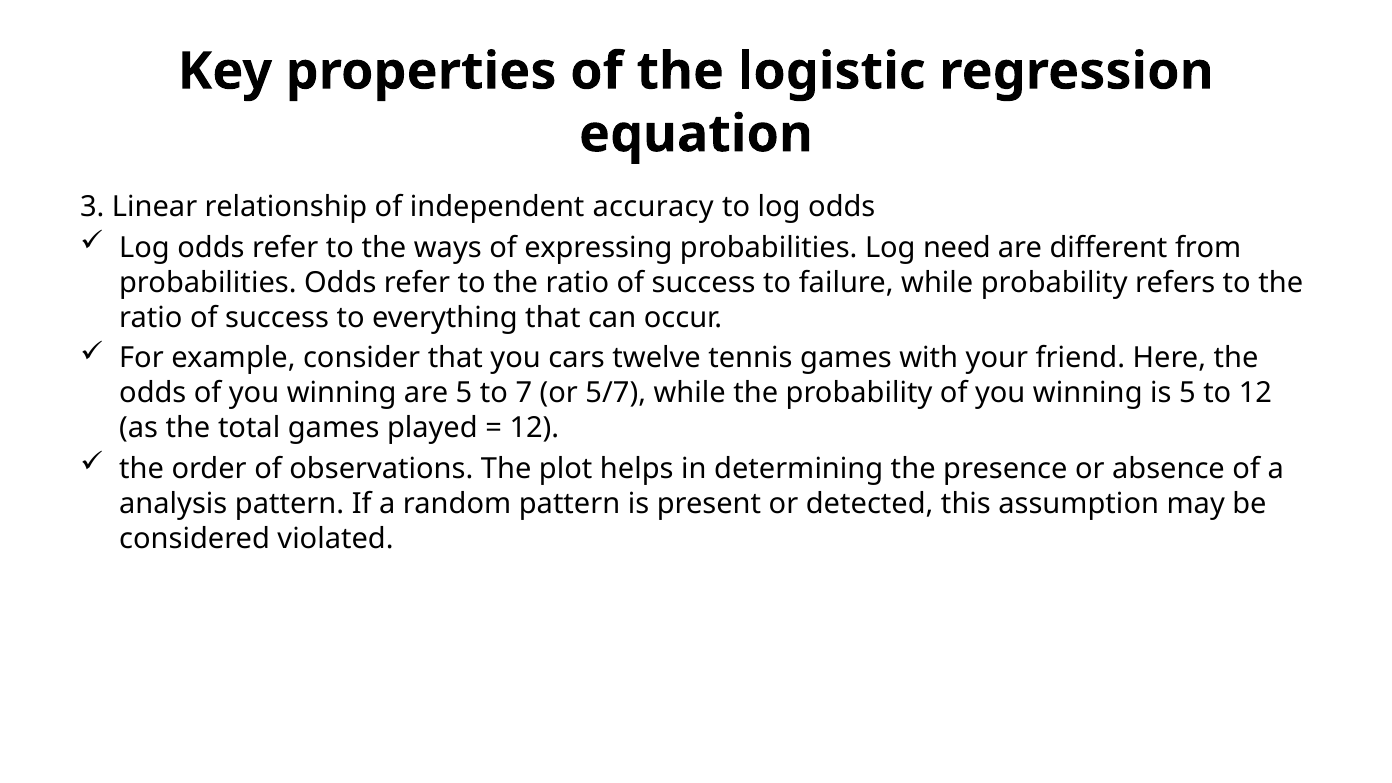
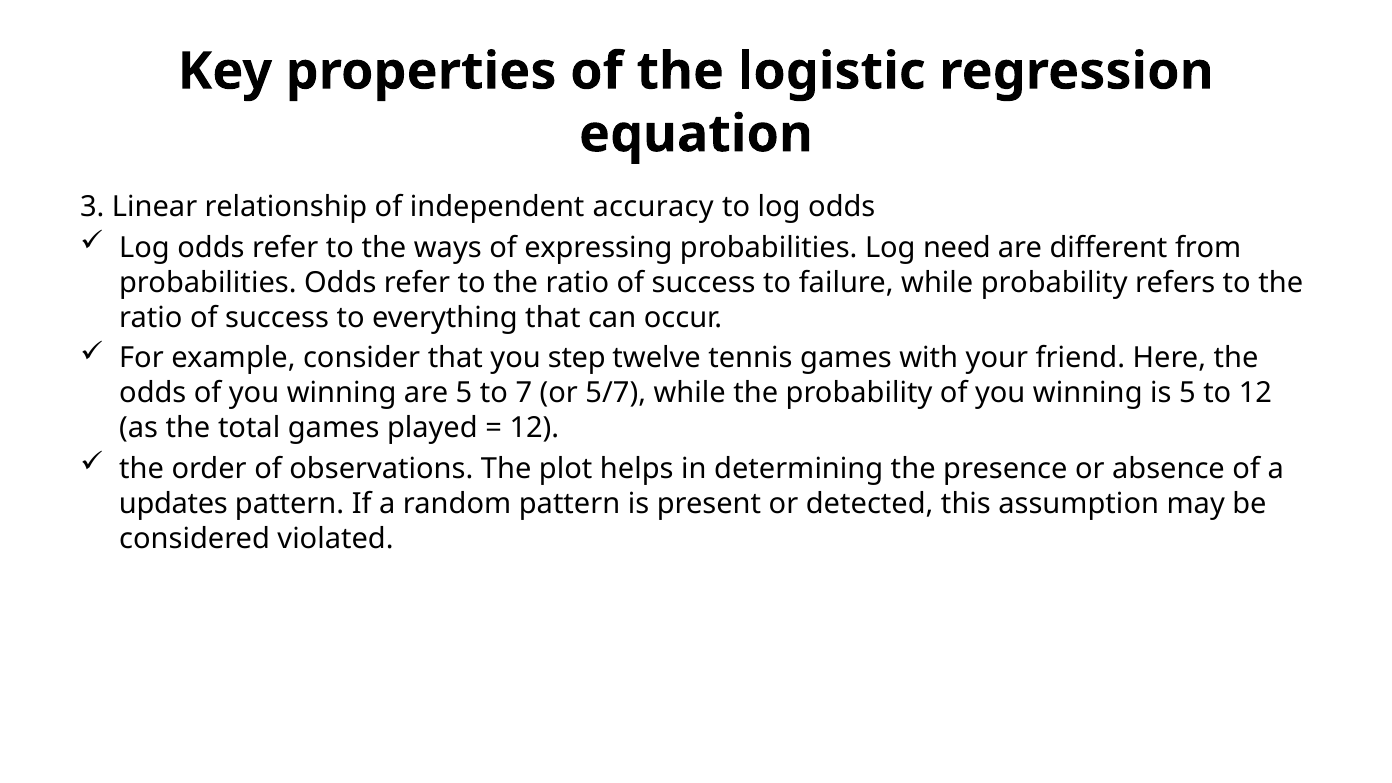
cars: cars -> step
analysis: analysis -> updates
